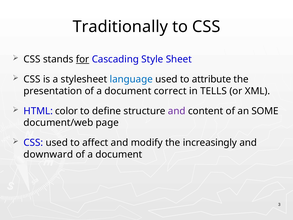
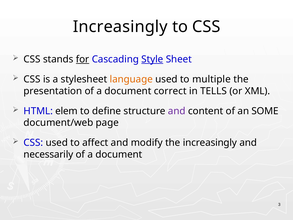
Traditionally at (120, 27): Traditionally -> Increasingly
Style underline: none -> present
language colour: blue -> orange
attribute: attribute -> multiple
color: color -> elem
downward: downward -> necessarily
